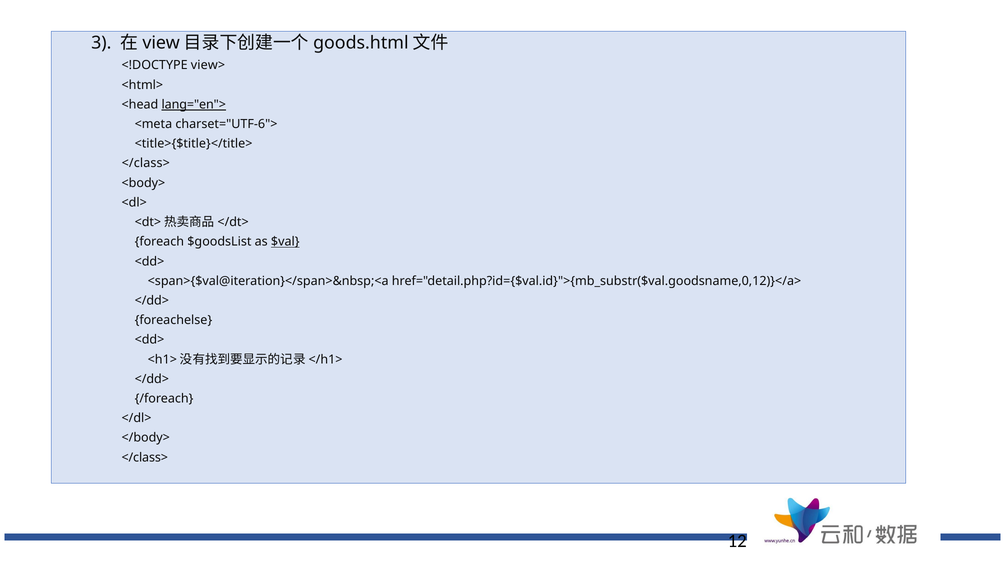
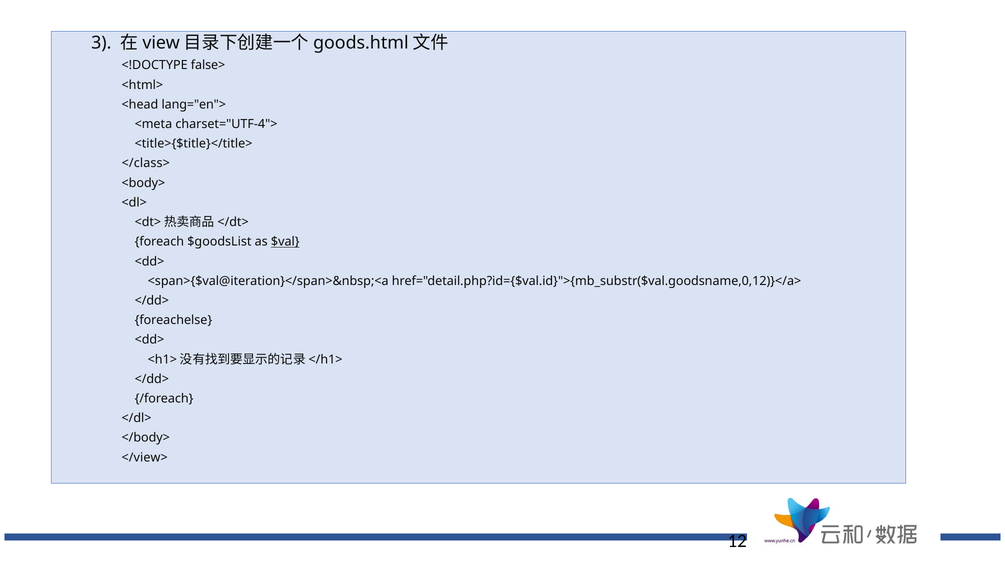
view>: view> -> false>
lang="en"> underline: present -> none
charset="UTF-6">: charset="UTF-6"> -> charset="UTF-4">
</class> at (145, 457): </class> -> </view>
